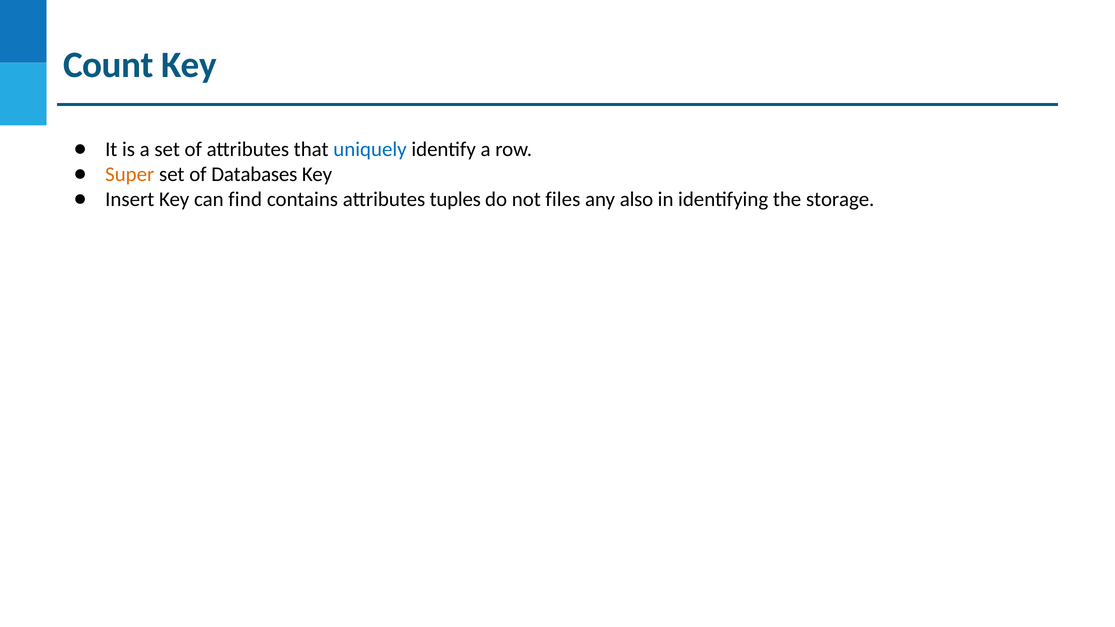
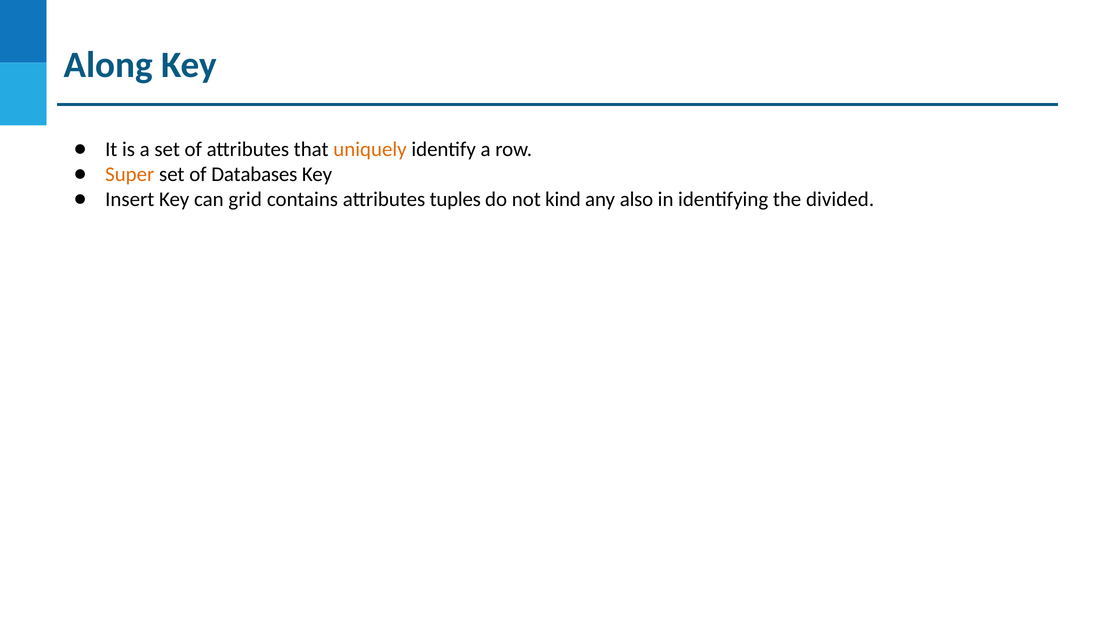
Count: Count -> Along
uniquely colour: blue -> orange
find: find -> grid
files: files -> kind
storage: storage -> divided
